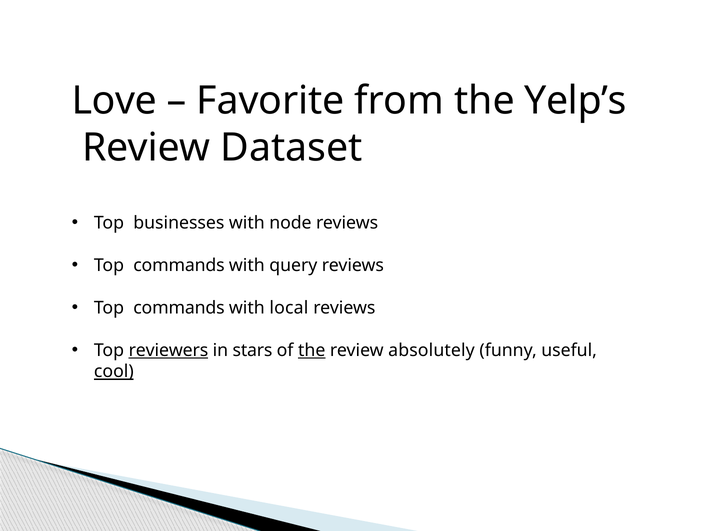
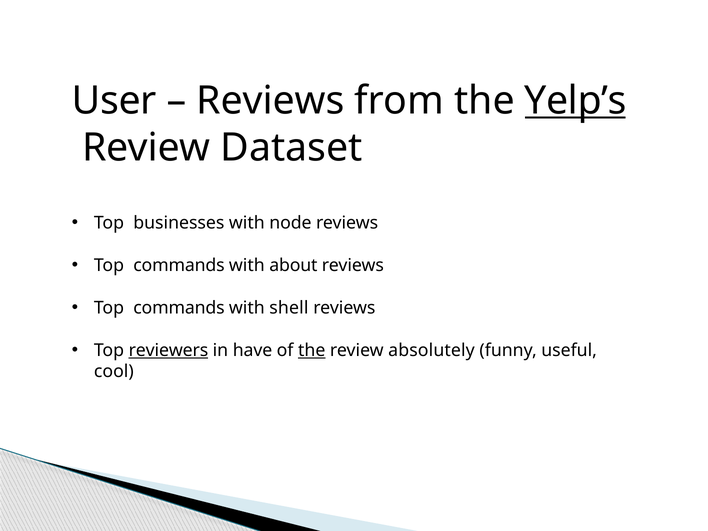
Love: Love -> User
Favorite at (270, 101): Favorite -> Reviews
Yelp’s underline: none -> present
query: query -> about
local: local -> shell
stars: stars -> have
cool underline: present -> none
